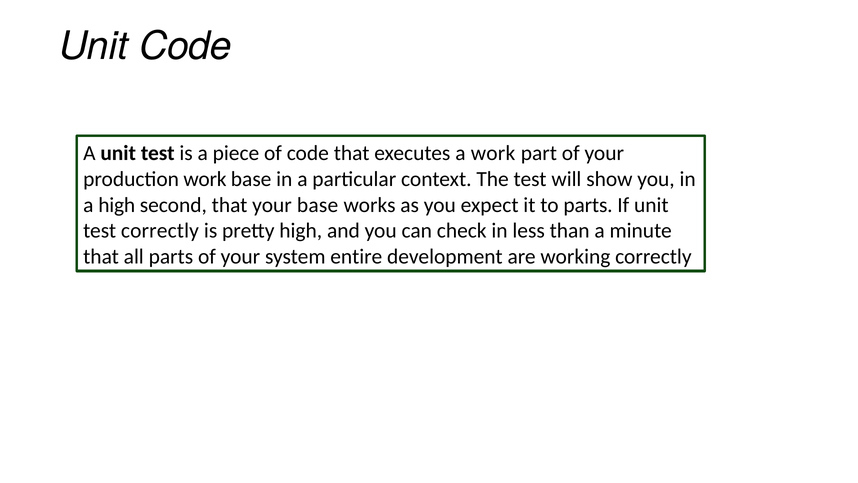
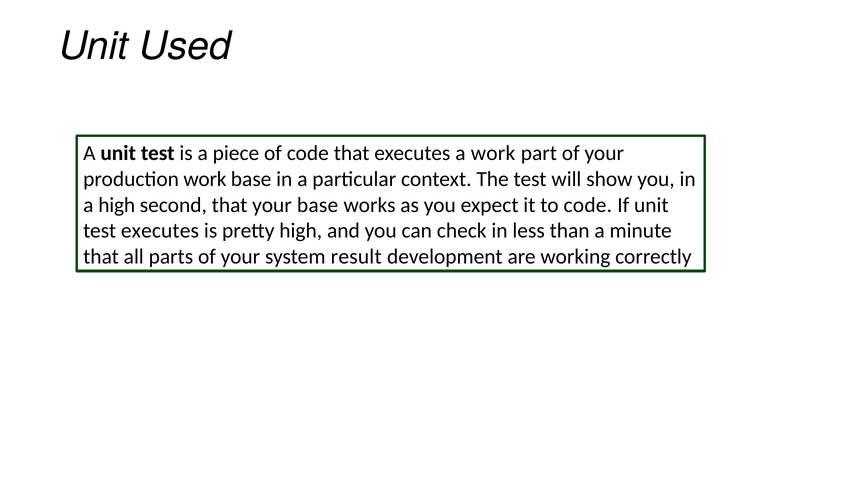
Unit Code: Code -> Used
to parts: parts -> code
test correctly: correctly -> executes
entire: entire -> result
